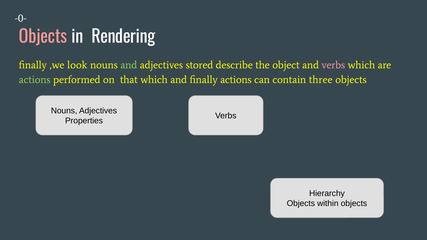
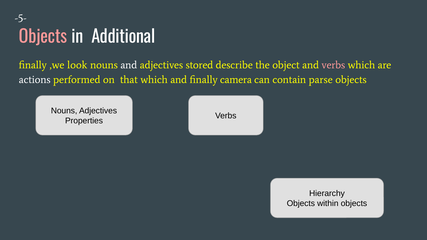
-0-: -0- -> -5-
Rendering: Rendering -> Additional
and at (129, 65) colour: light green -> white
actions at (35, 80) colour: light green -> white
finally actions: actions -> camera
three: three -> parse
